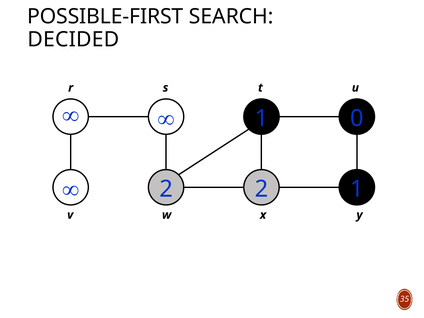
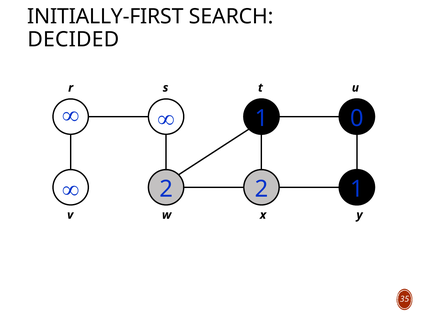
POSSIBLE-FIRST: POSSIBLE-FIRST -> INITIALLY-FIRST
